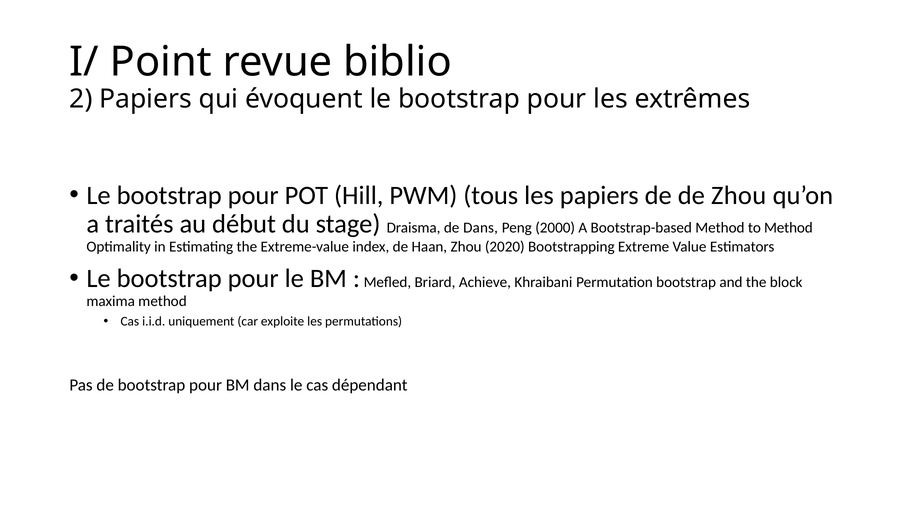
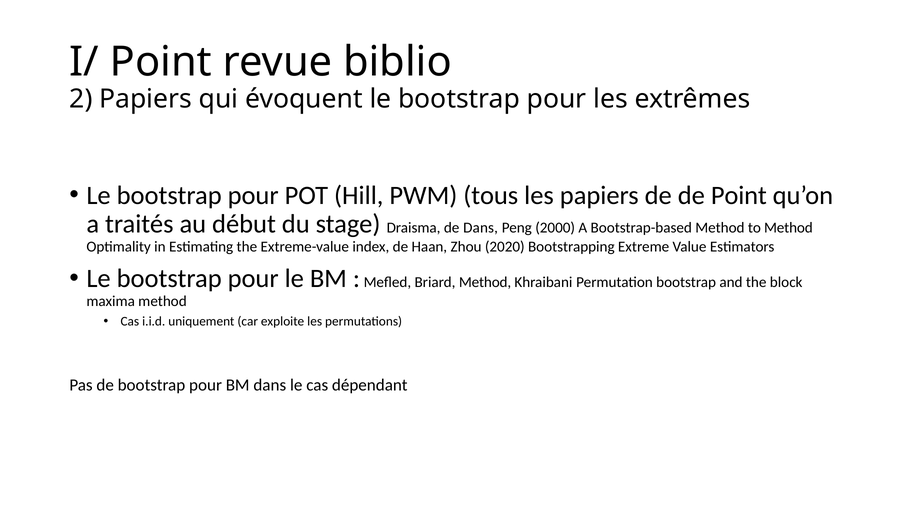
de Zhou: Zhou -> Point
Briard Achieve: Achieve -> Method
